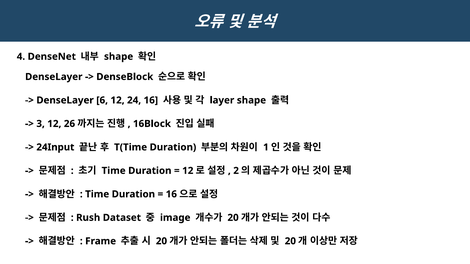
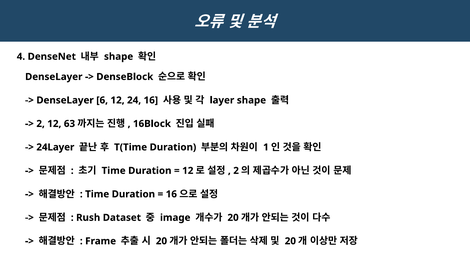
3 at (41, 124): 3 -> 2
26: 26 -> 63
24Input: 24Input -> 24Layer
